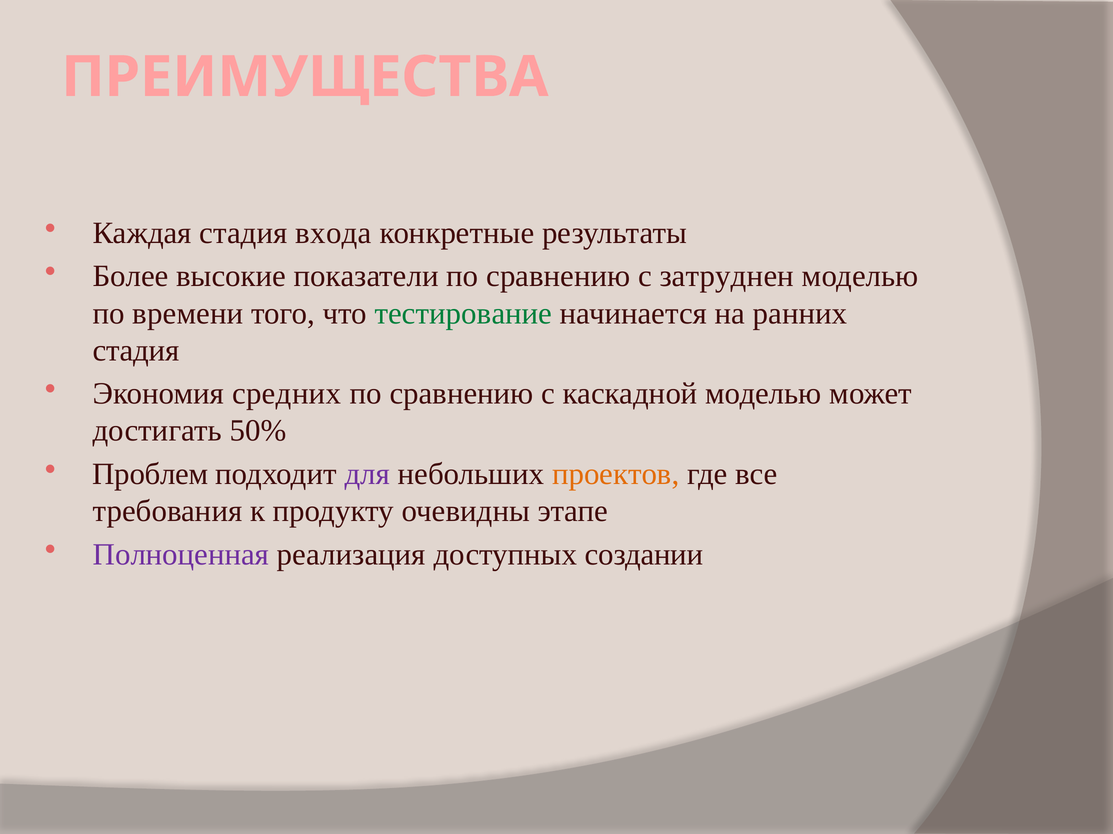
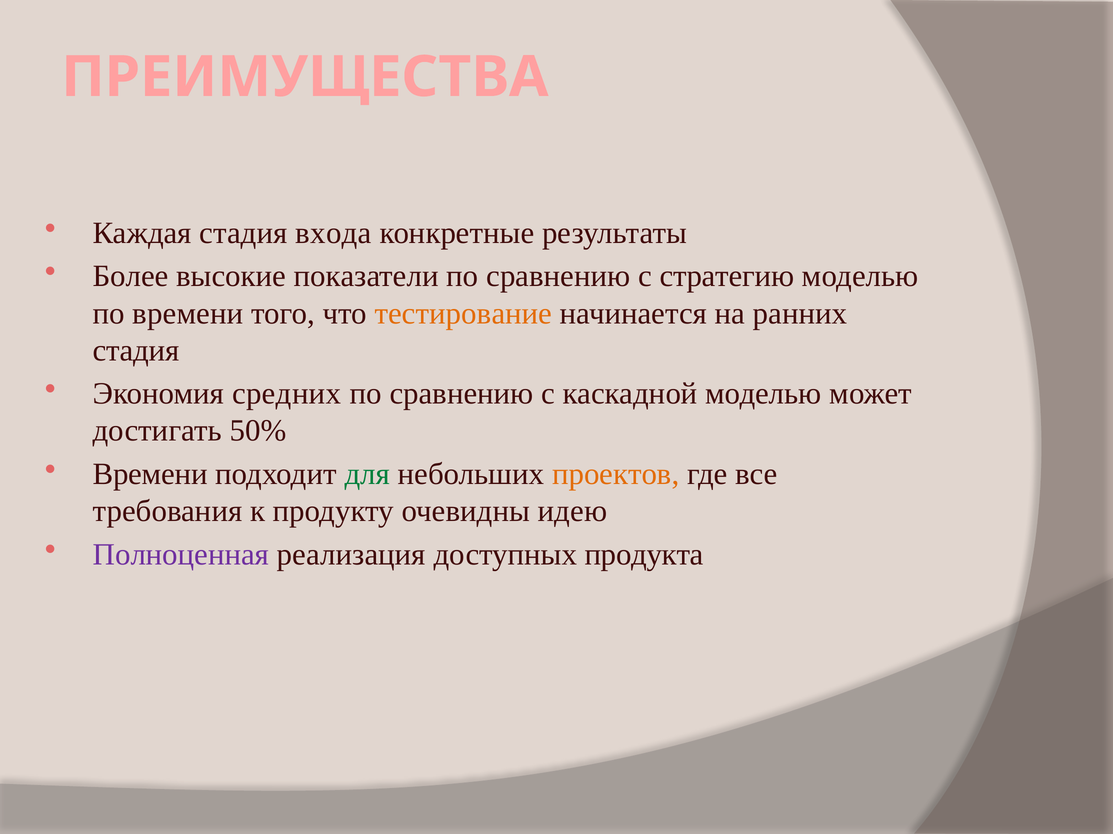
затруднен: затруднен -> стратегию
тестирование colour: green -> orange
Проблем at (150, 474): Проблем -> Времени
для colour: purple -> green
этапе: этапе -> идею
создании: создании -> продукта
